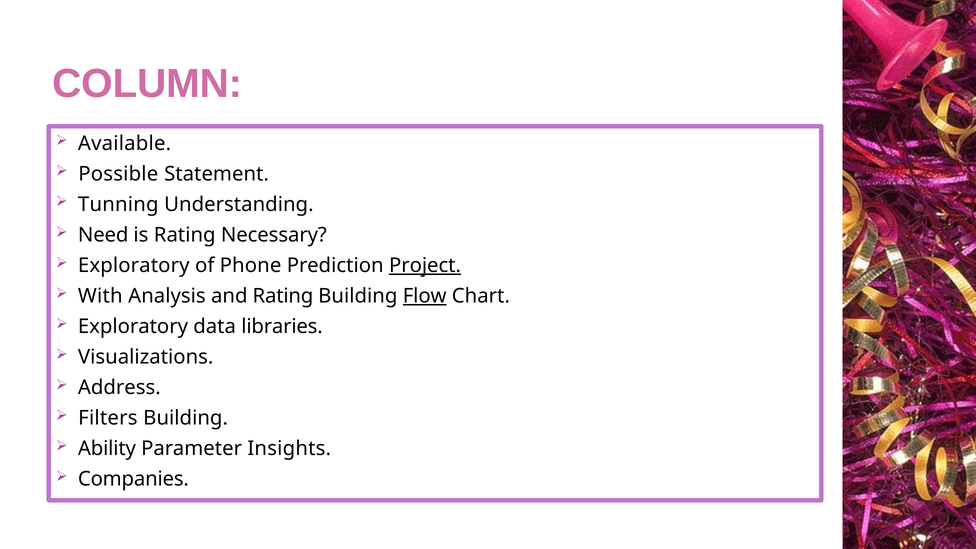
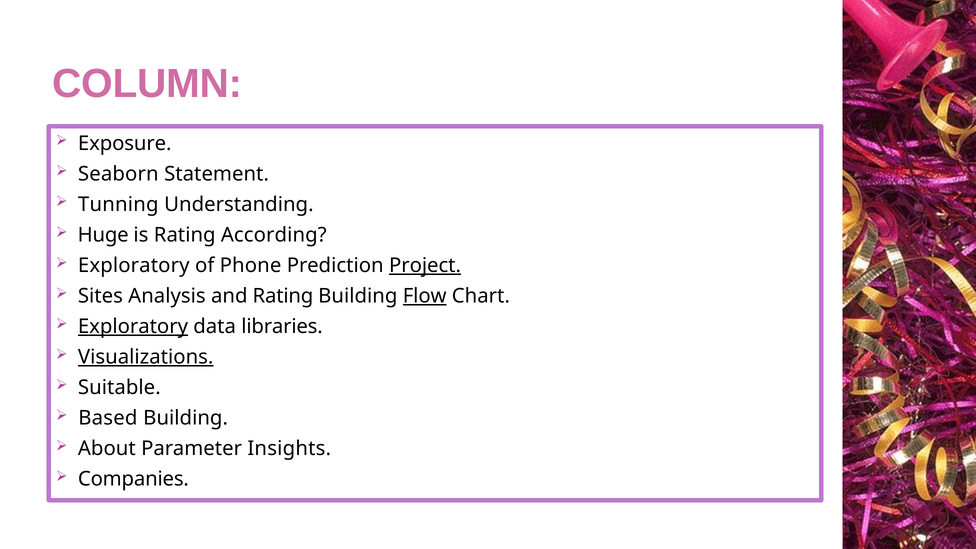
Available: Available -> Exposure
Possible: Possible -> Seaborn
Need: Need -> Huge
Necessary: Necessary -> According
With: With -> Sites
Exploratory at (133, 327) underline: none -> present
Visualizations underline: none -> present
Address: Address -> Suitable
Filters: Filters -> Based
Ability: Ability -> About
